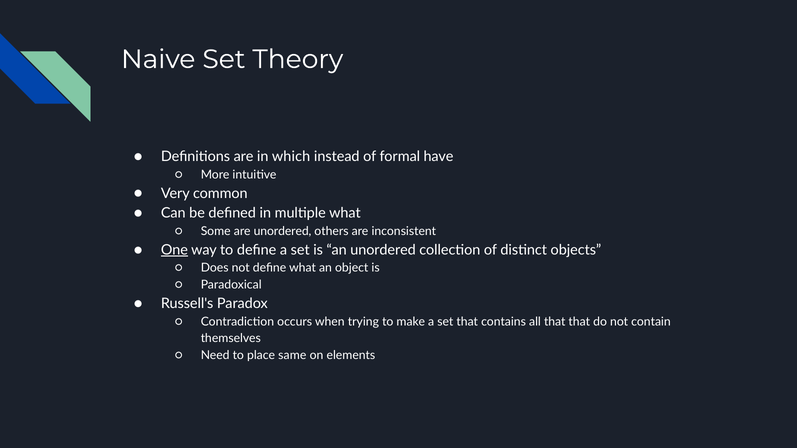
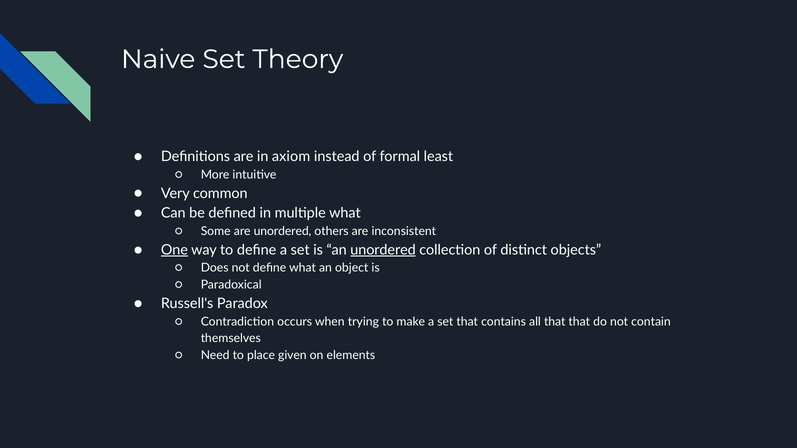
which: which -> axiom
have: have -> least
unordered at (383, 250) underline: none -> present
same: same -> given
